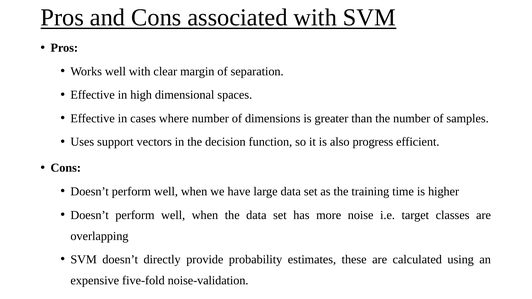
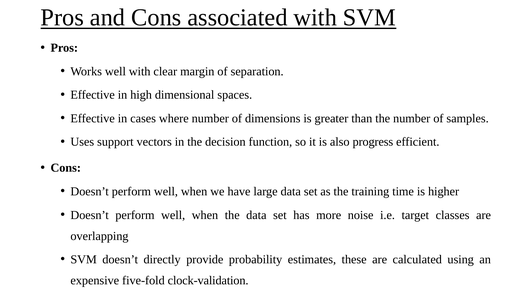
noise-validation: noise-validation -> clock-validation
